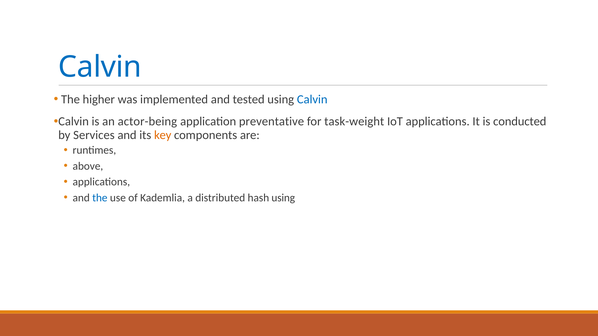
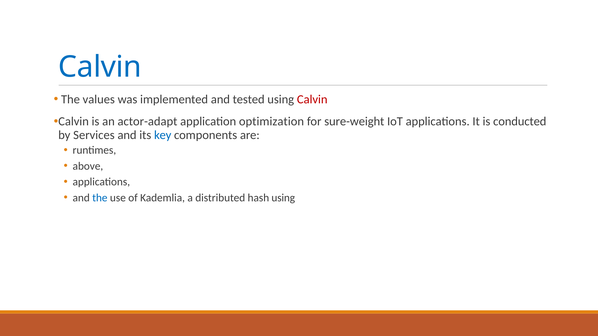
higher: higher -> values
Calvin at (312, 99) colour: blue -> red
actor-being: actor-being -> actor-adapt
preventative: preventative -> optimization
task-weight: task-weight -> sure-weight
key colour: orange -> blue
